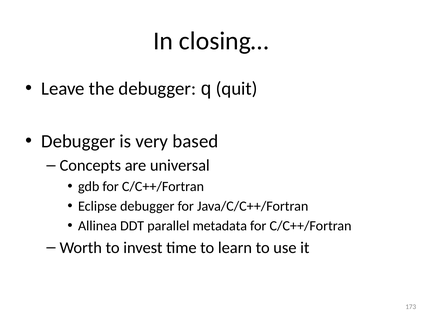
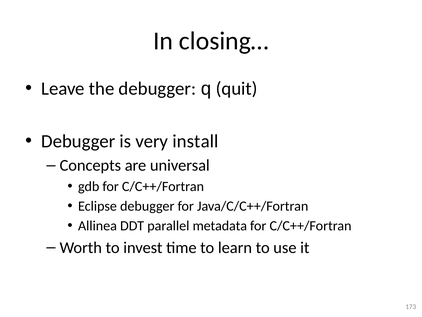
based: based -> install
